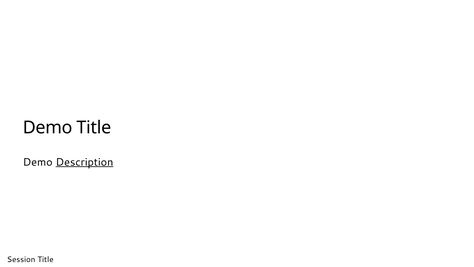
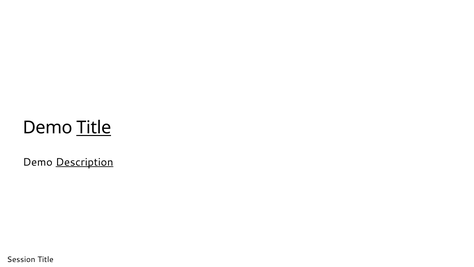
Title at (94, 128) underline: none -> present
